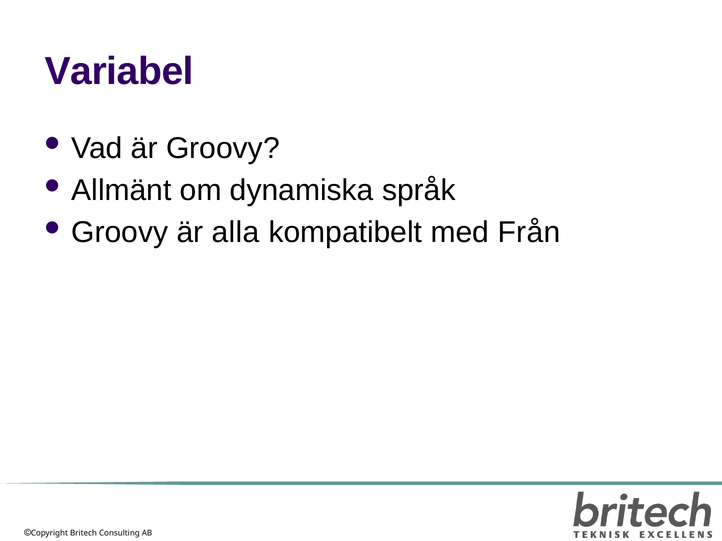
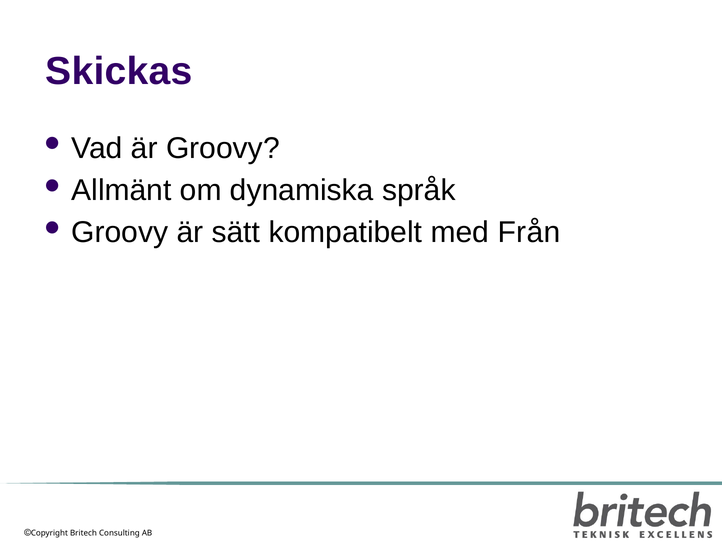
Variabel: Variabel -> Skickas
alla: alla -> sätt
